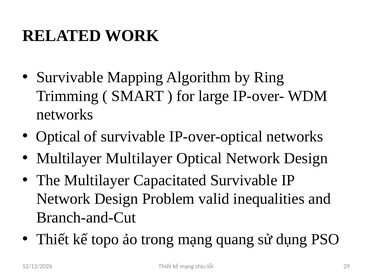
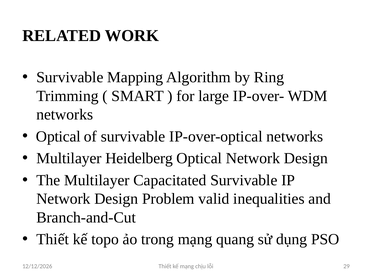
Multilayer Multilayer: Multilayer -> Heidelberg
